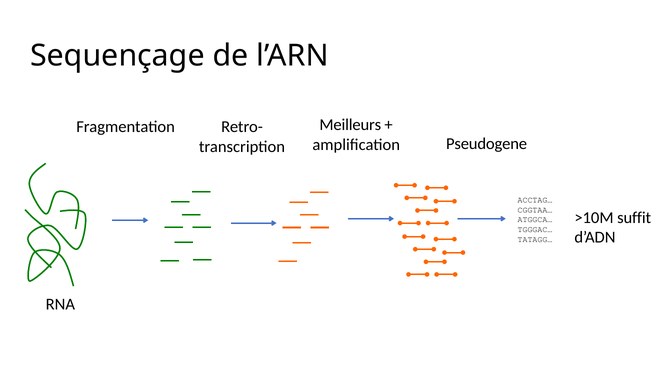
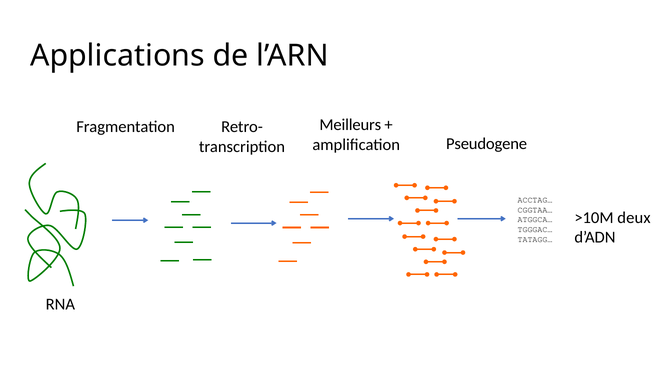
Sequençage: Sequençage -> Applications
suffit: suffit -> deux
